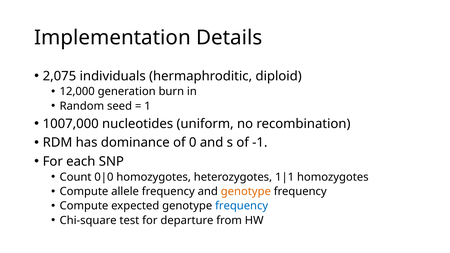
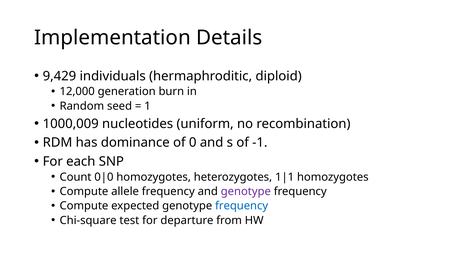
2,075: 2,075 -> 9,429
1007,000: 1007,000 -> 1000,009
genotype at (246, 192) colour: orange -> purple
